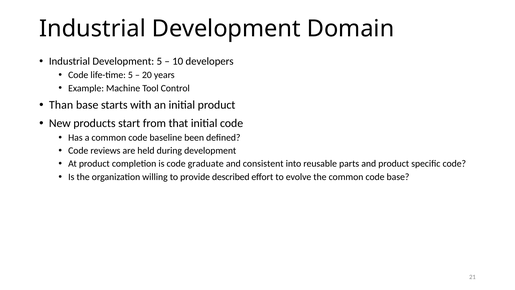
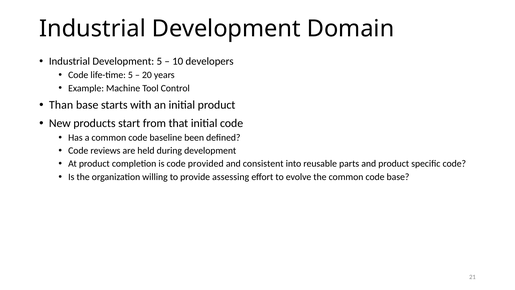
graduate: graduate -> provided
described: described -> assessing
